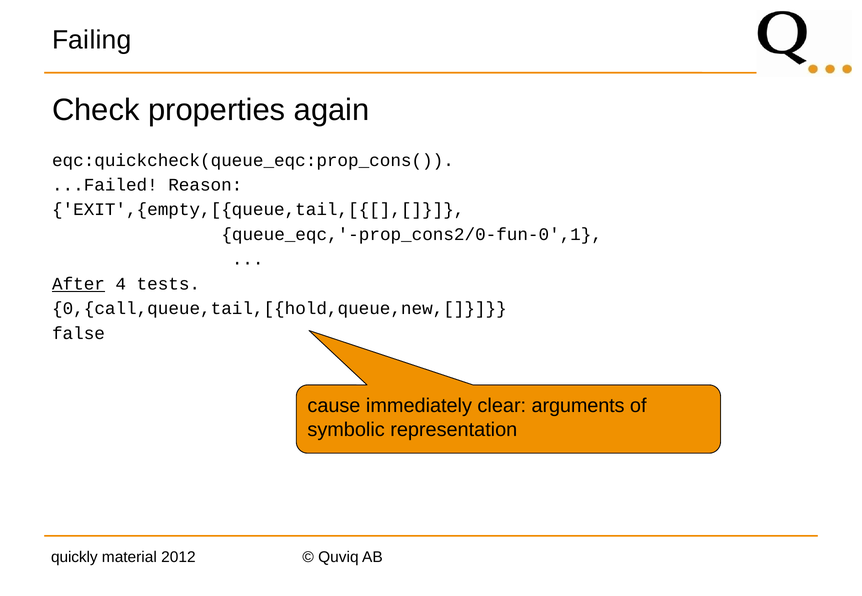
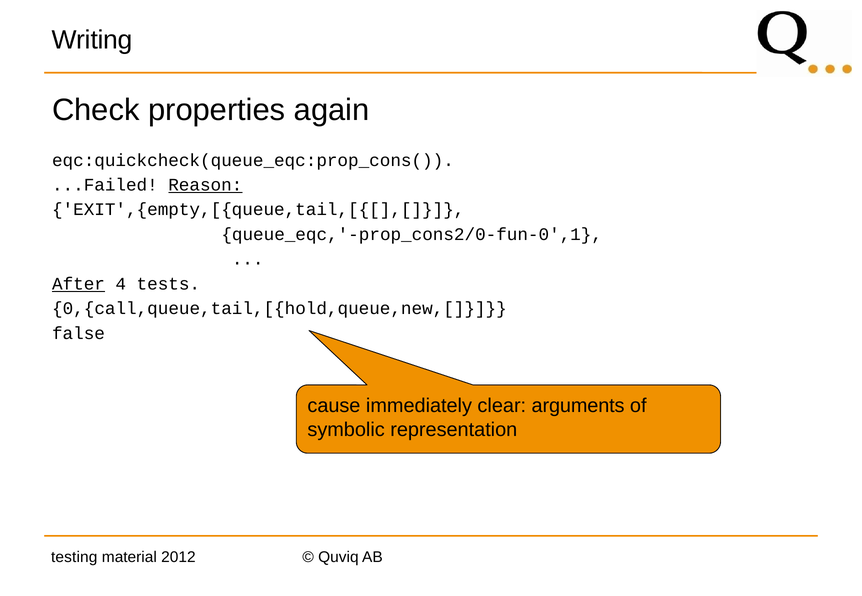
Failing: Failing -> Writing
Reason underline: none -> present
quickly: quickly -> testing
